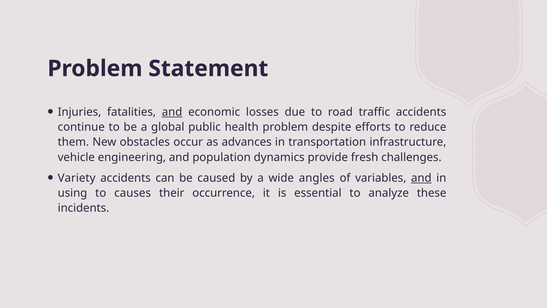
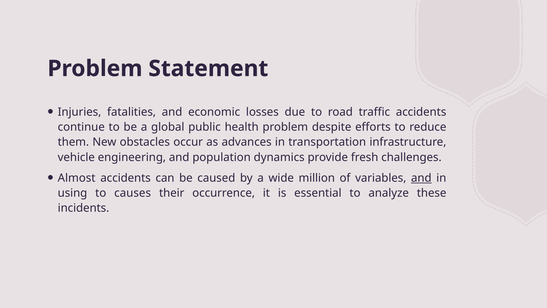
and at (172, 112) underline: present -> none
Variety: Variety -> Almost
angles: angles -> million
